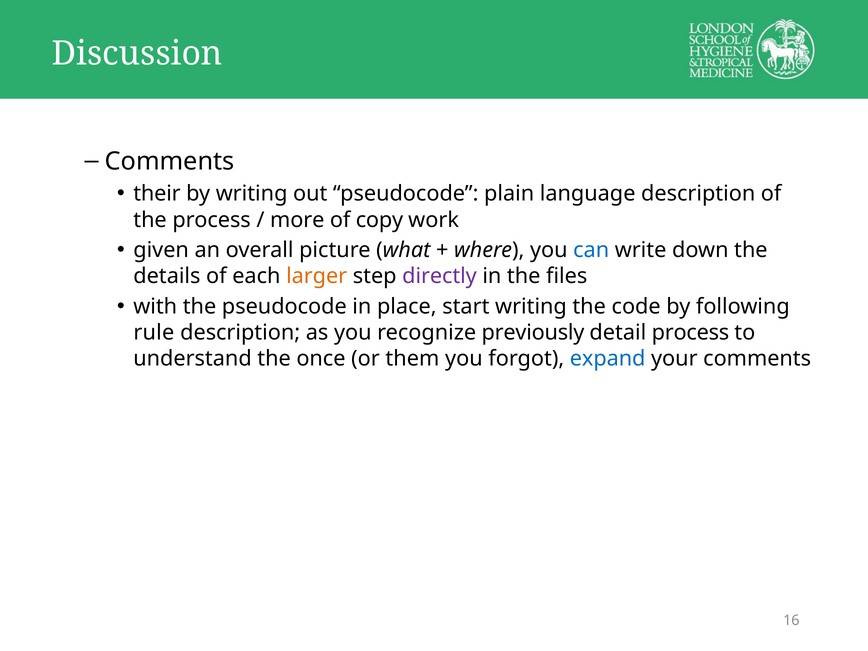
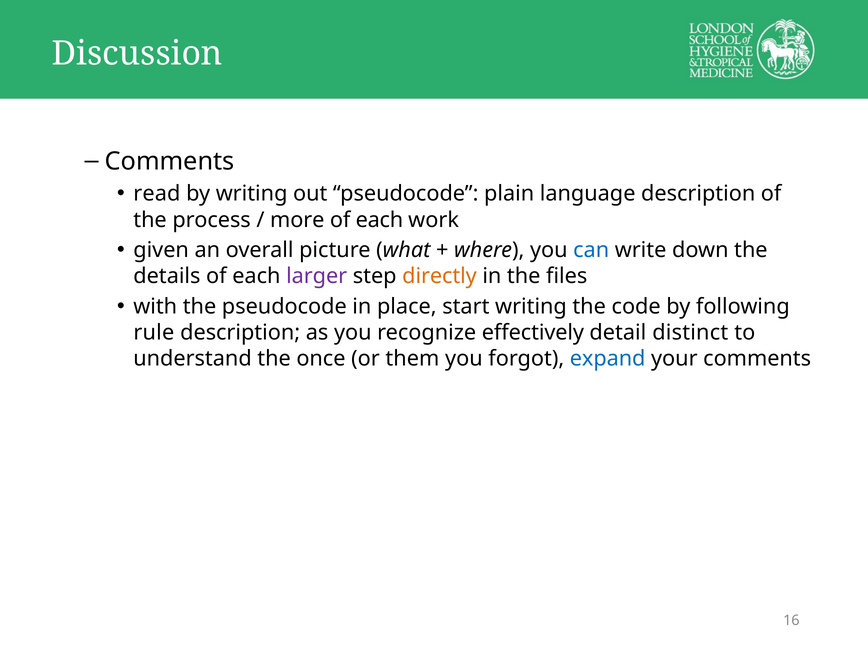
their: their -> read
copy at (379, 220): copy -> each
larger colour: orange -> purple
directly colour: purple -> orange
previously: previously -> effectively
detail process: process -> distinct
